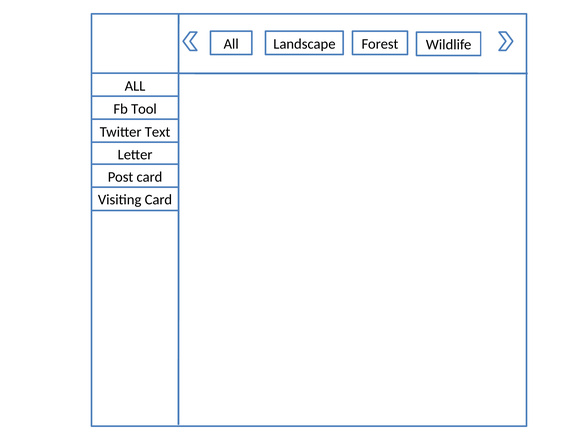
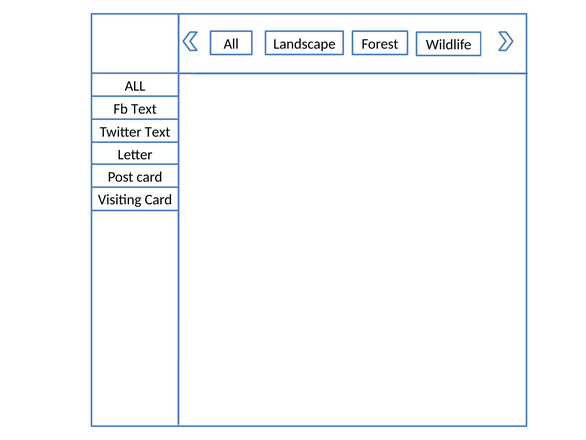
Fb Tool: Tool -> Text
